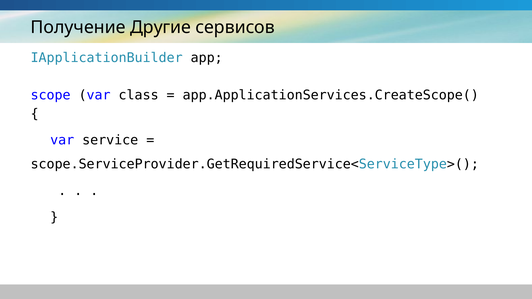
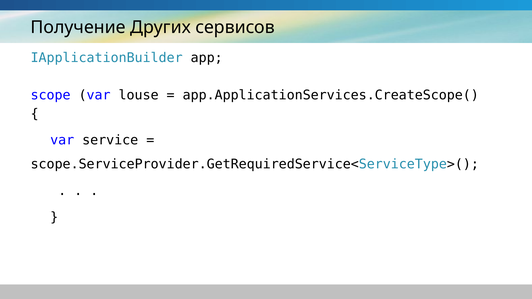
Другие: Другие -> Других
class: class -> louse
